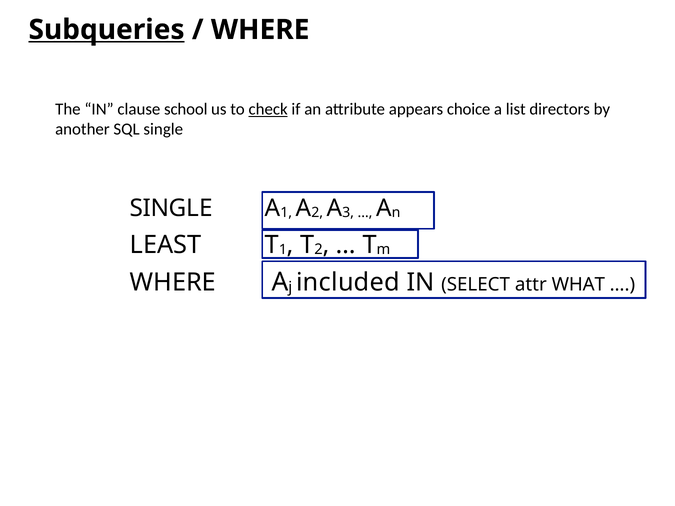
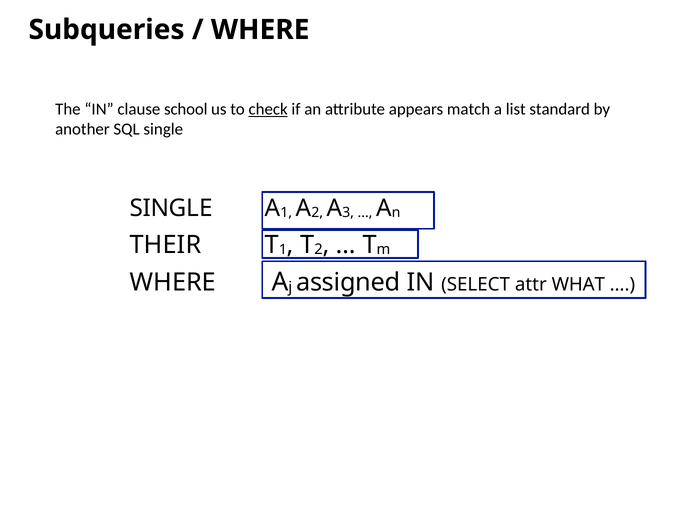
Subqueries underline: present -> none
choice: choice -> match
directors: directors -> standard
LEAST: LEAST -> THEIR
included: included -> assigned
